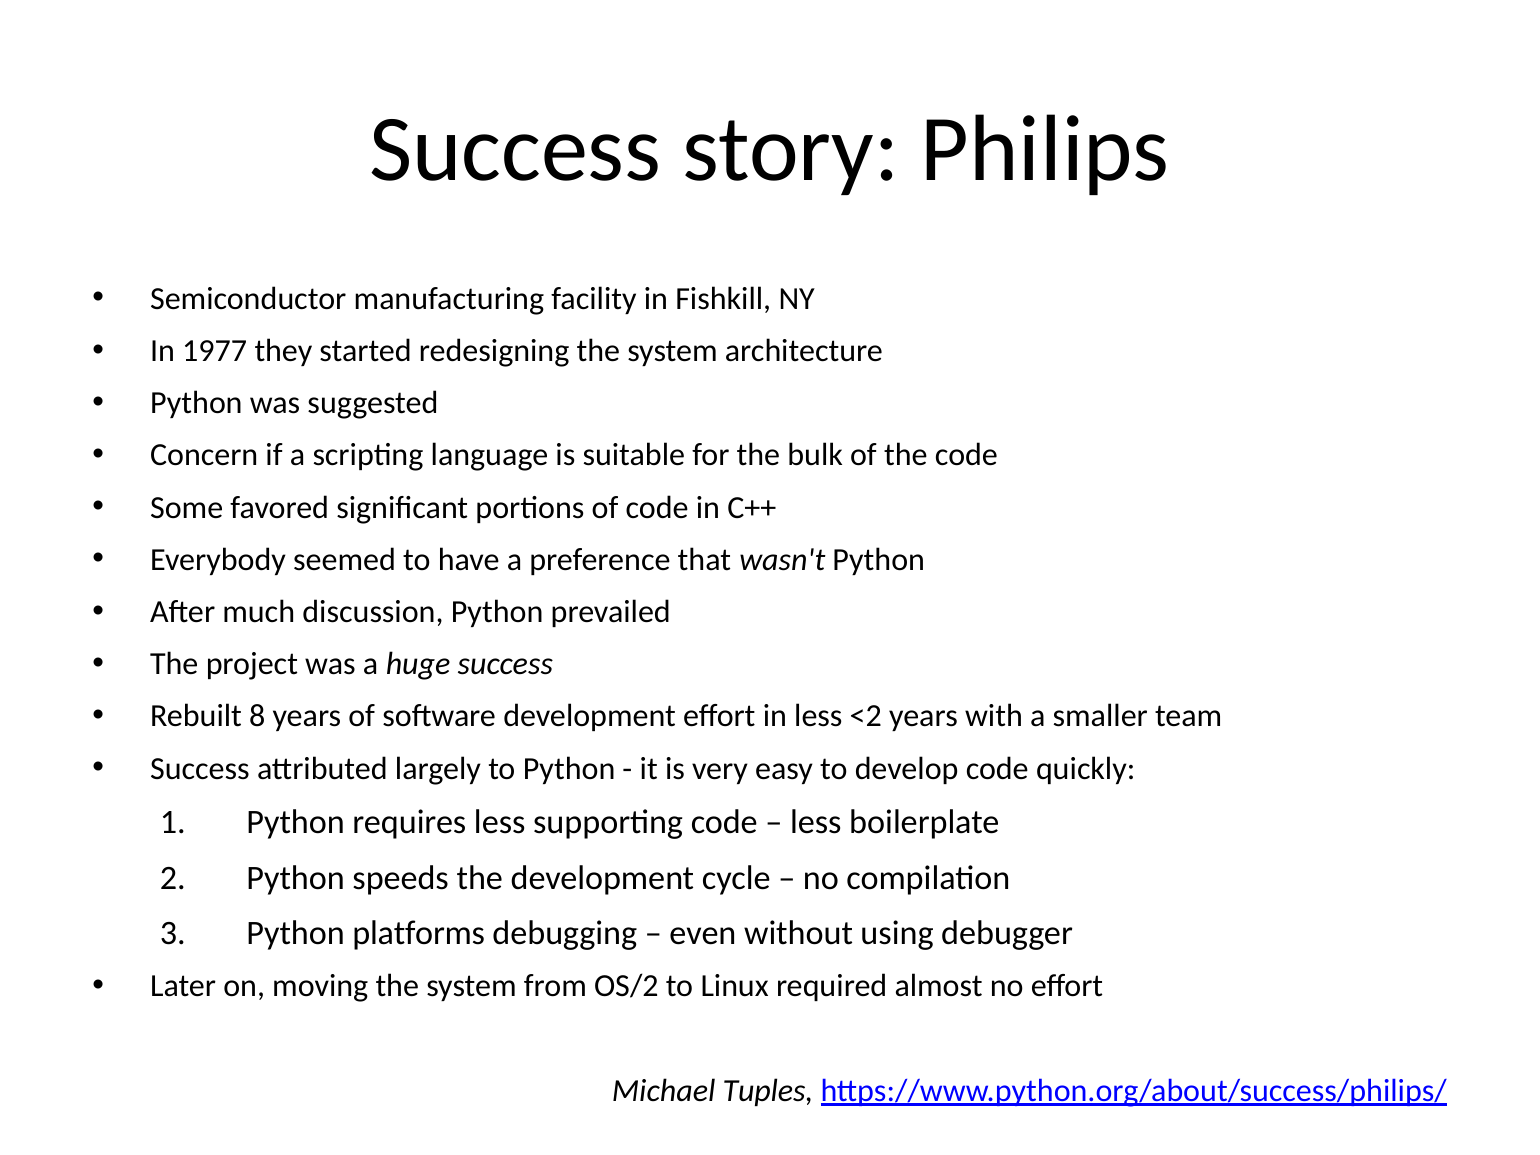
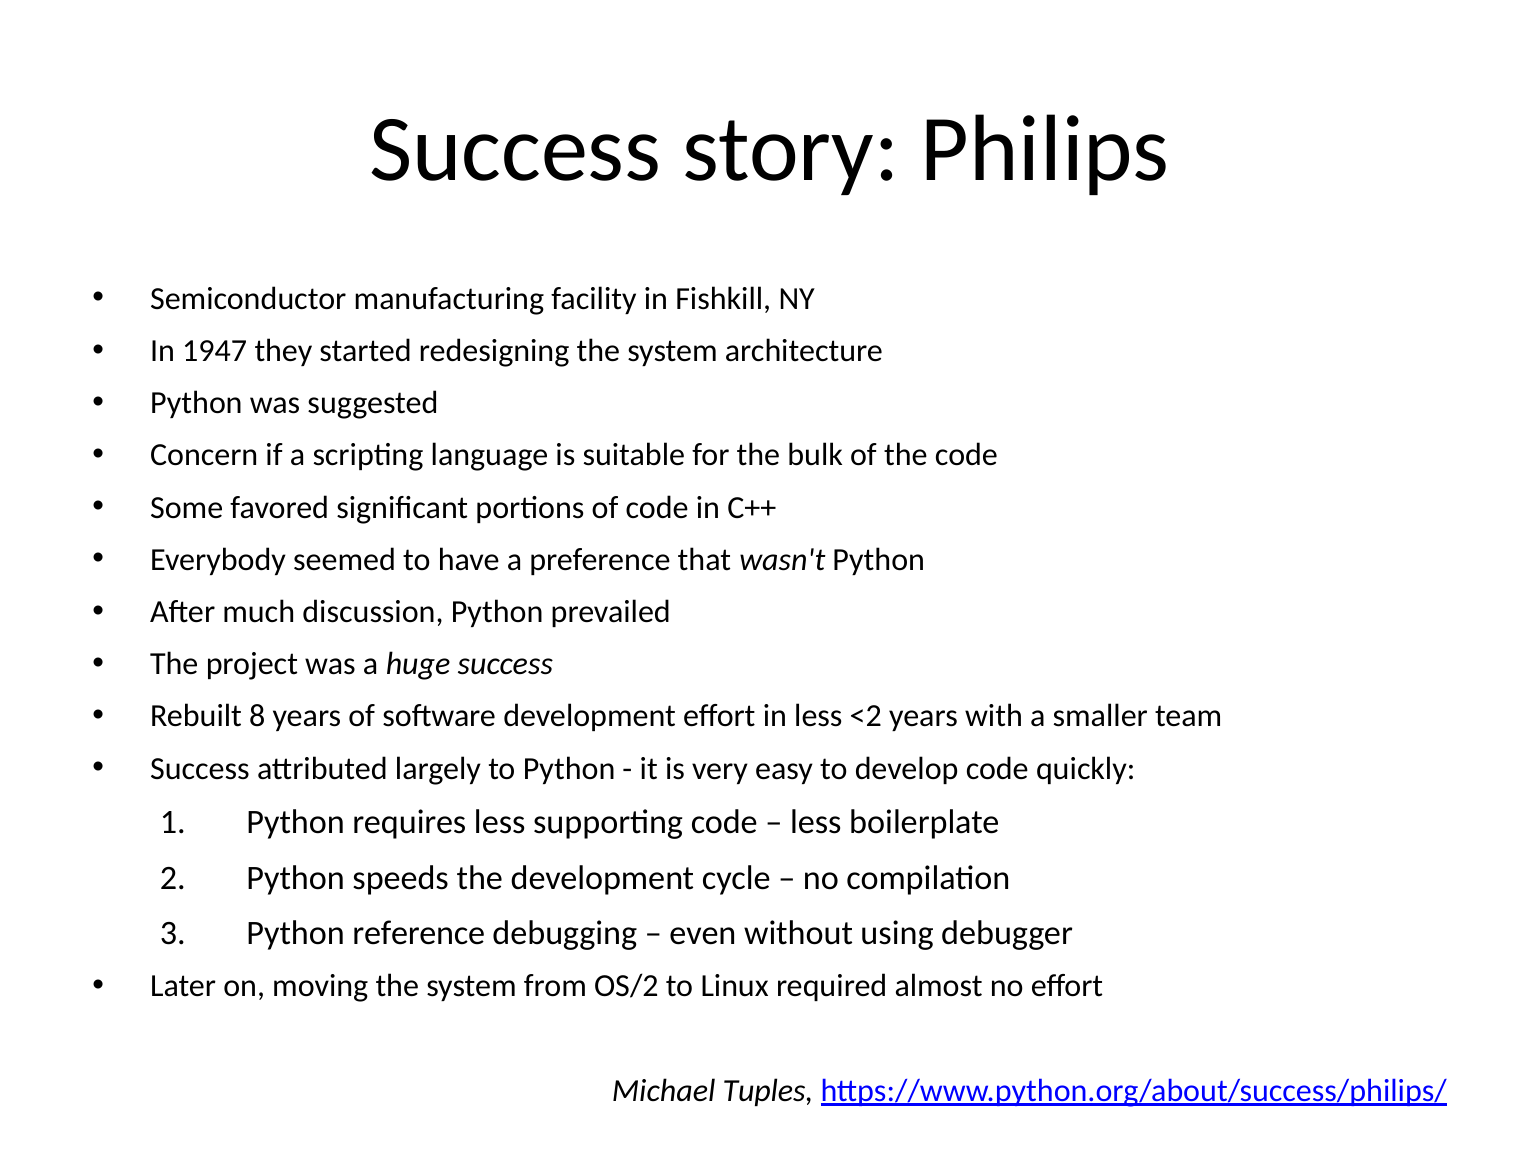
1977: 1977 -> 1947
platforms: platforms -> reference
